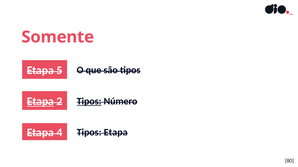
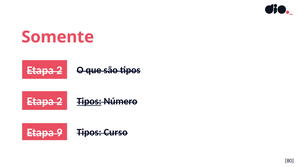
5 at (59, 71): 5 -> 2
Etapa at (40, 102) underline: present -> none
4: 4 -> 9
Etapa at (116, 133): Etapa -> Curso
